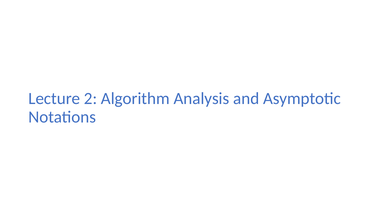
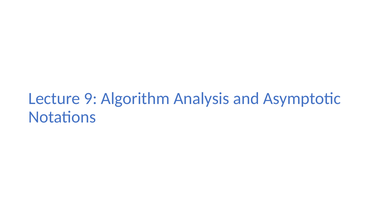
2: 2 -> 9
